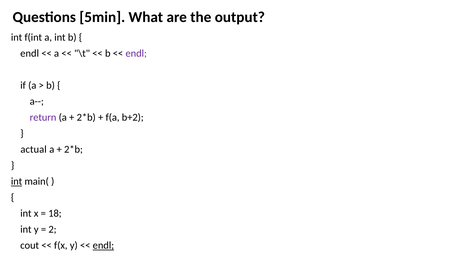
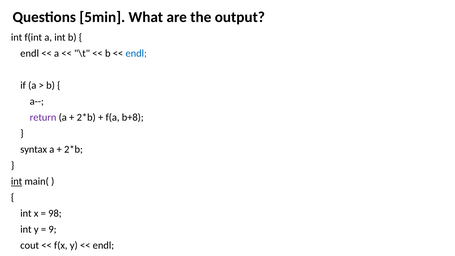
endl at (136, 53) colour: purple -> blue
b+2: b+2 -> b+8
actual: actual -> syntax
18: 18 -> 98
2: 2 -> 9
endl at (103, 245) underline: present -> none
